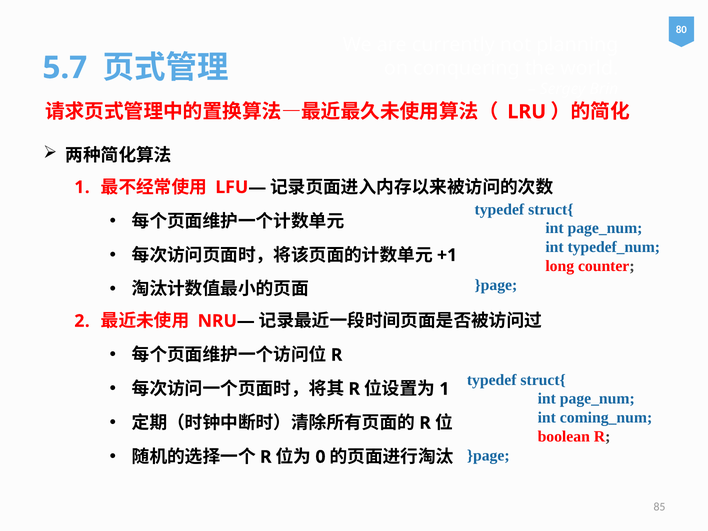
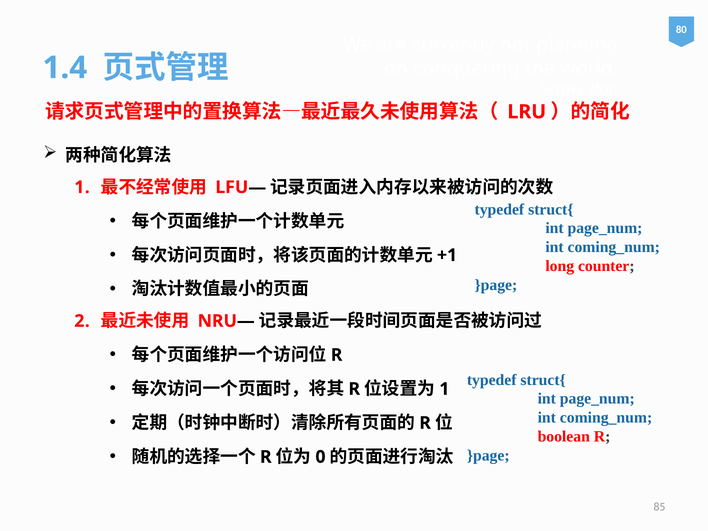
5.7: 5.7 -> 1.4
typedef_num at (614, 247): typedef_num -> coming_num
